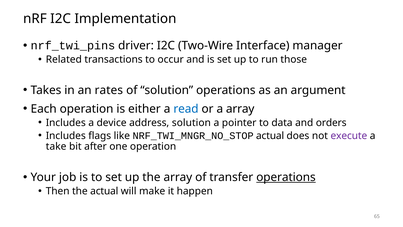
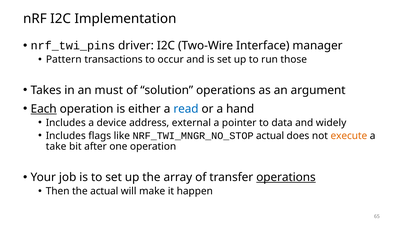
Related: Related -> Pattern
rates: rates -> must
Each underline: none -> present
a array: array -> hand
address solution: solution -> external
orders: orders -> widely
execute colour: purple -> orange
